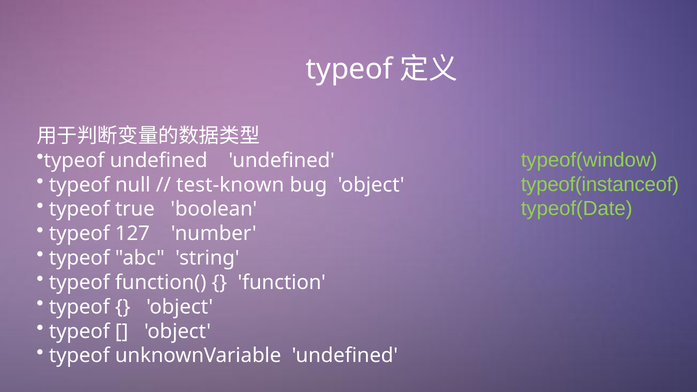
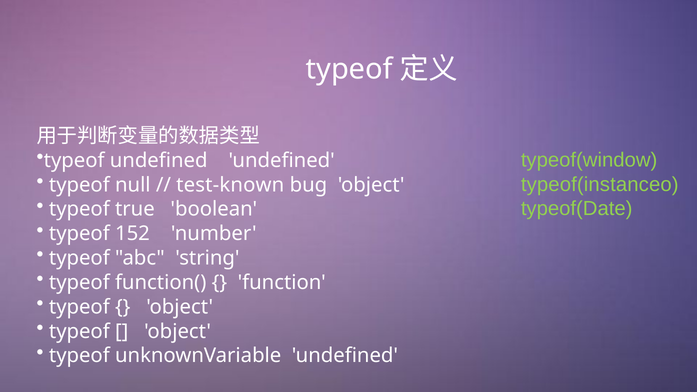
typeof(instanceof: typeof(instanceof -> typeof(instanceo
127: 127 -> 152
